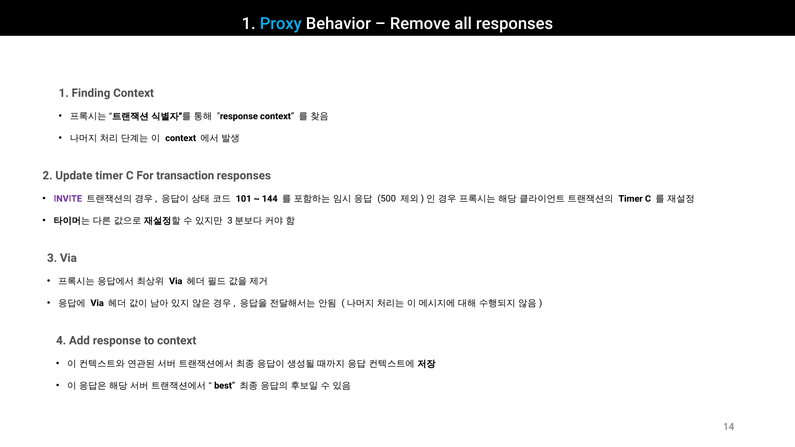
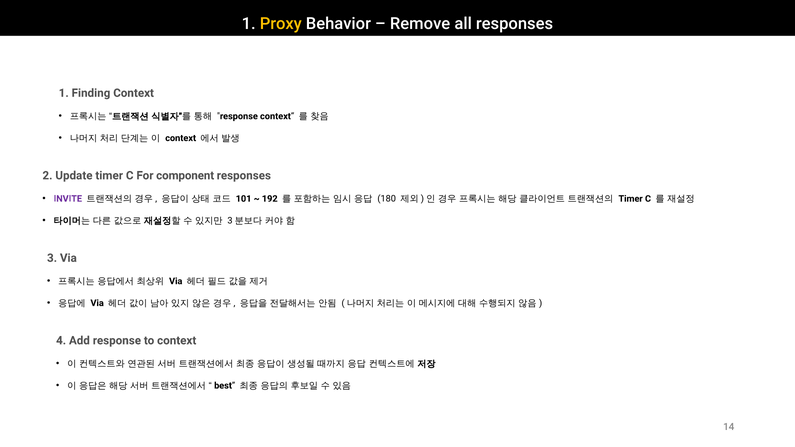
Proxy colour: light blue -> yellow
transaction: transaction -> component
144: 144 -> 192
500: 500 -> 180
